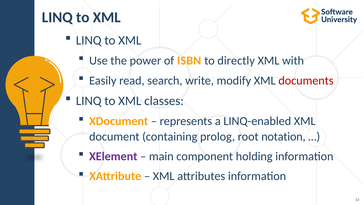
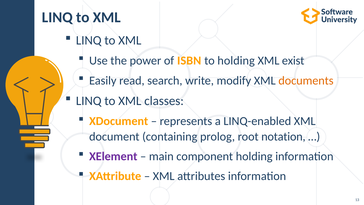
to directly: directly -> holding
with: with -> exist
documents colour: red -> orange
